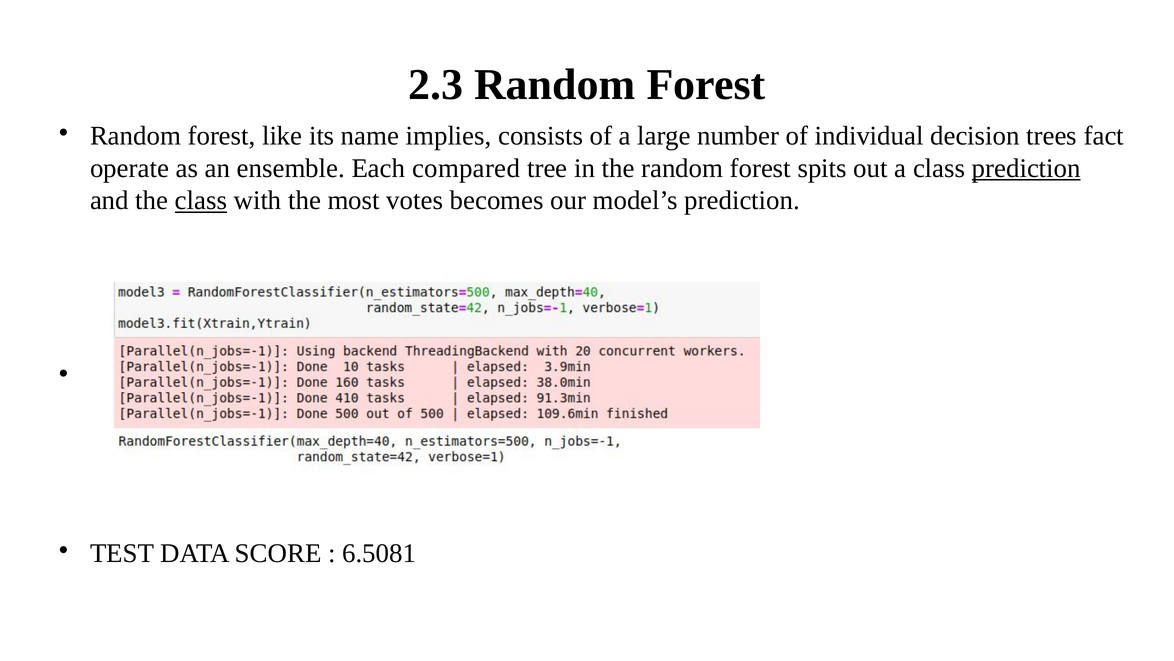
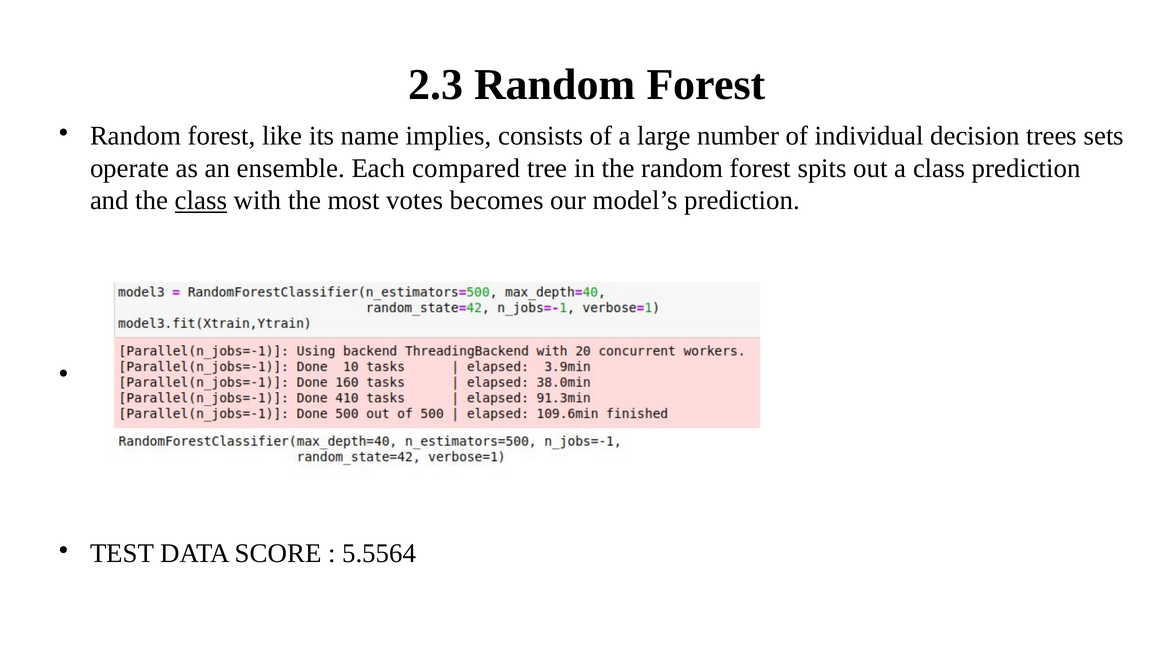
fact: fact -> sets
prediction at (1026, 168) underline: present -> none
6.5081: 6.5081 -> 5.5564
